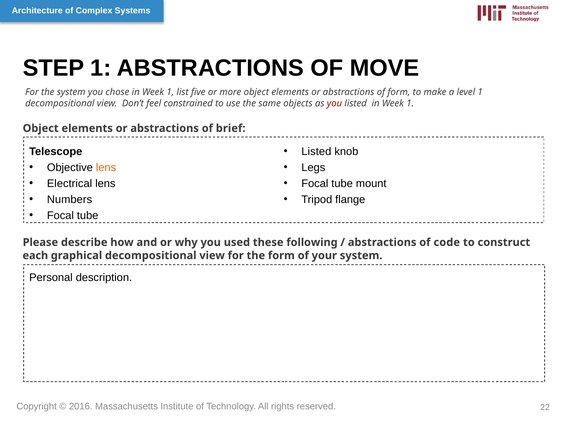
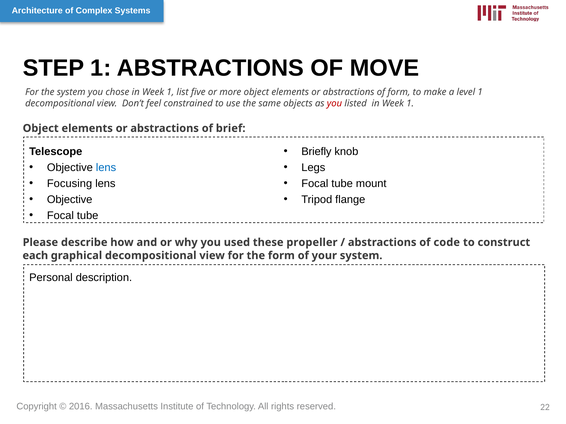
Listed at (316, 152): Listed -> Briefly
lens at (106, 168) colour: orange -> blue
Electrical: Electrical -> Focusing
Numbers at (70, 200): Numbers -> Objective
following: following -> propeller
